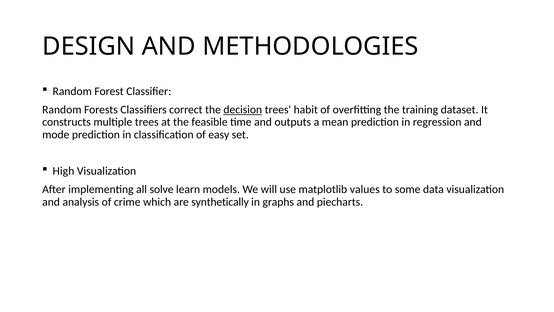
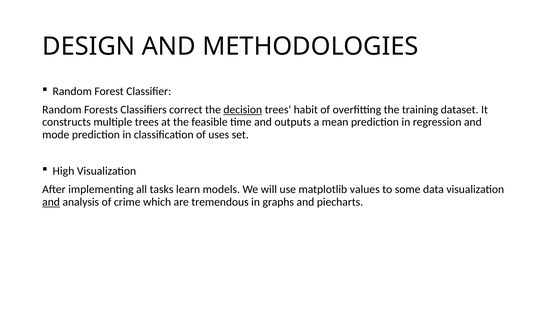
easy: easy -> uses
solve: solve -> tasks
and at (51, 202) underline: none -> present
synthetically: synthetically -> tremendous
